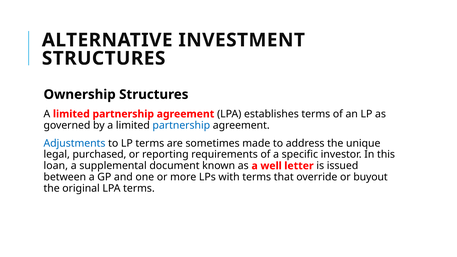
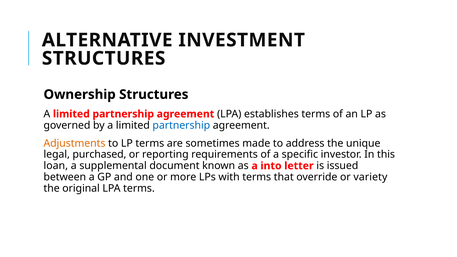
Adjustments colour: blue -> orange
well: well -> into
buyout: buyout -> variety
